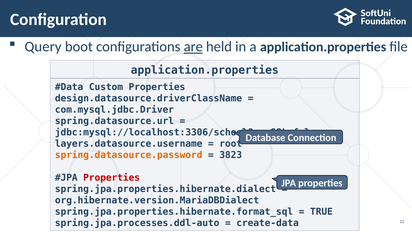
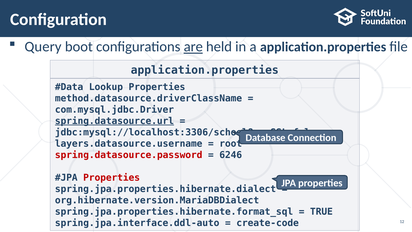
Custom: Custom -> Lookup
design.datasource.driverClassName: design.datasource.driverClassName -> method.datasource.driverClassName
spring.datasource.url underline: none -> present
spring.datasource.password colour: orange -> red
3823: 3823 -> 6246
spring.jpa.processes.ddl-auto: spring.jpa.processes.ddl-auto -> spring.jpa.interface.ddl-auto
create-data: create-data -> create-code
